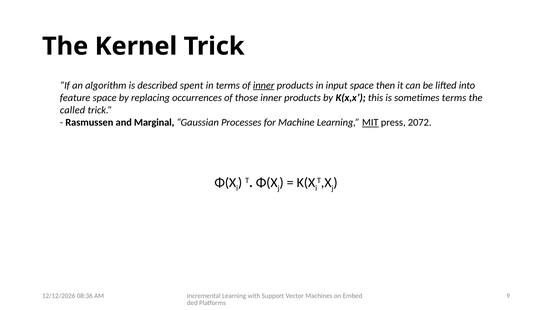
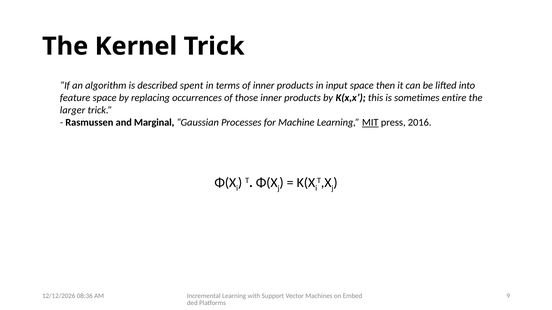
inner at (264, 85) underline: present -> none
sometimes terms: terms -> entire
called: called -> larger
2072: 2072 -> 2016
